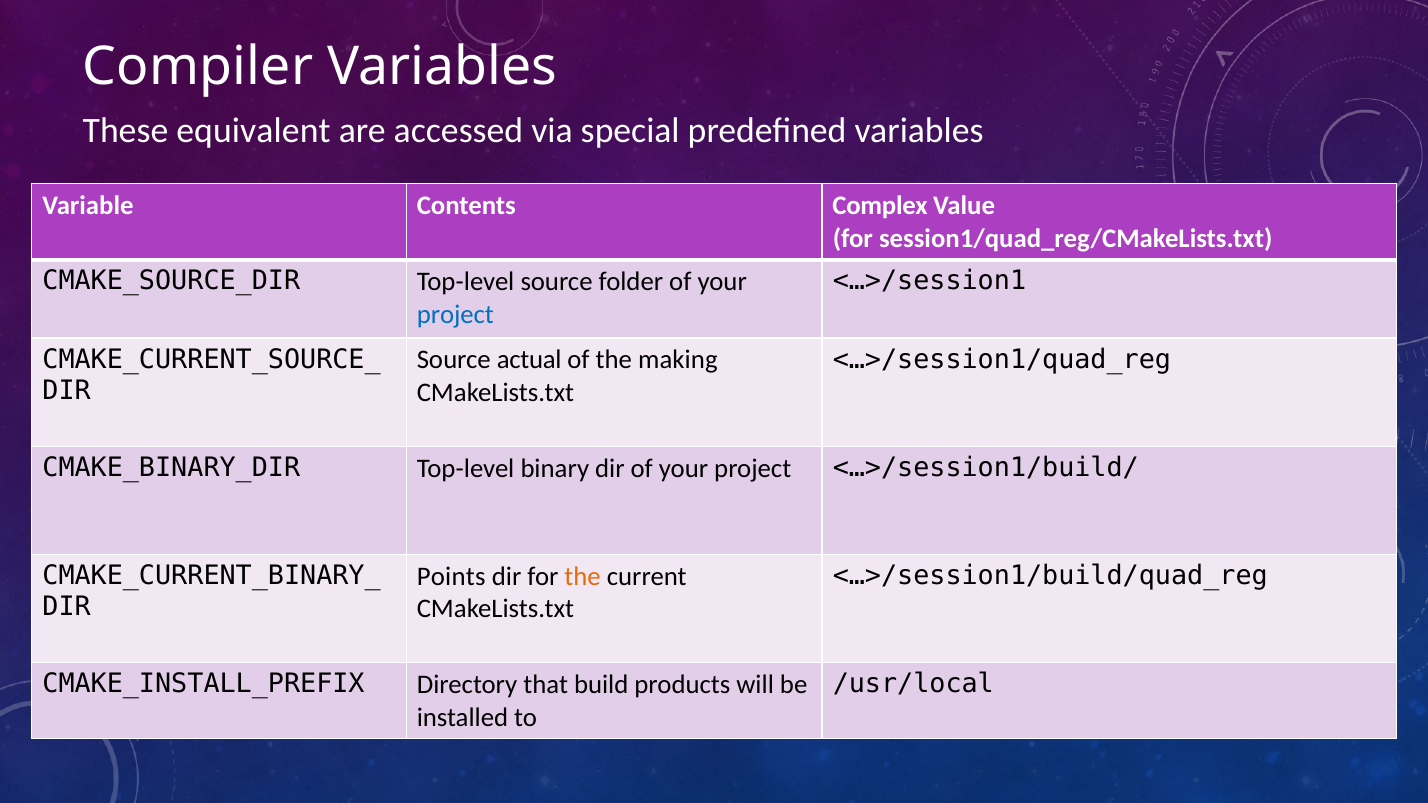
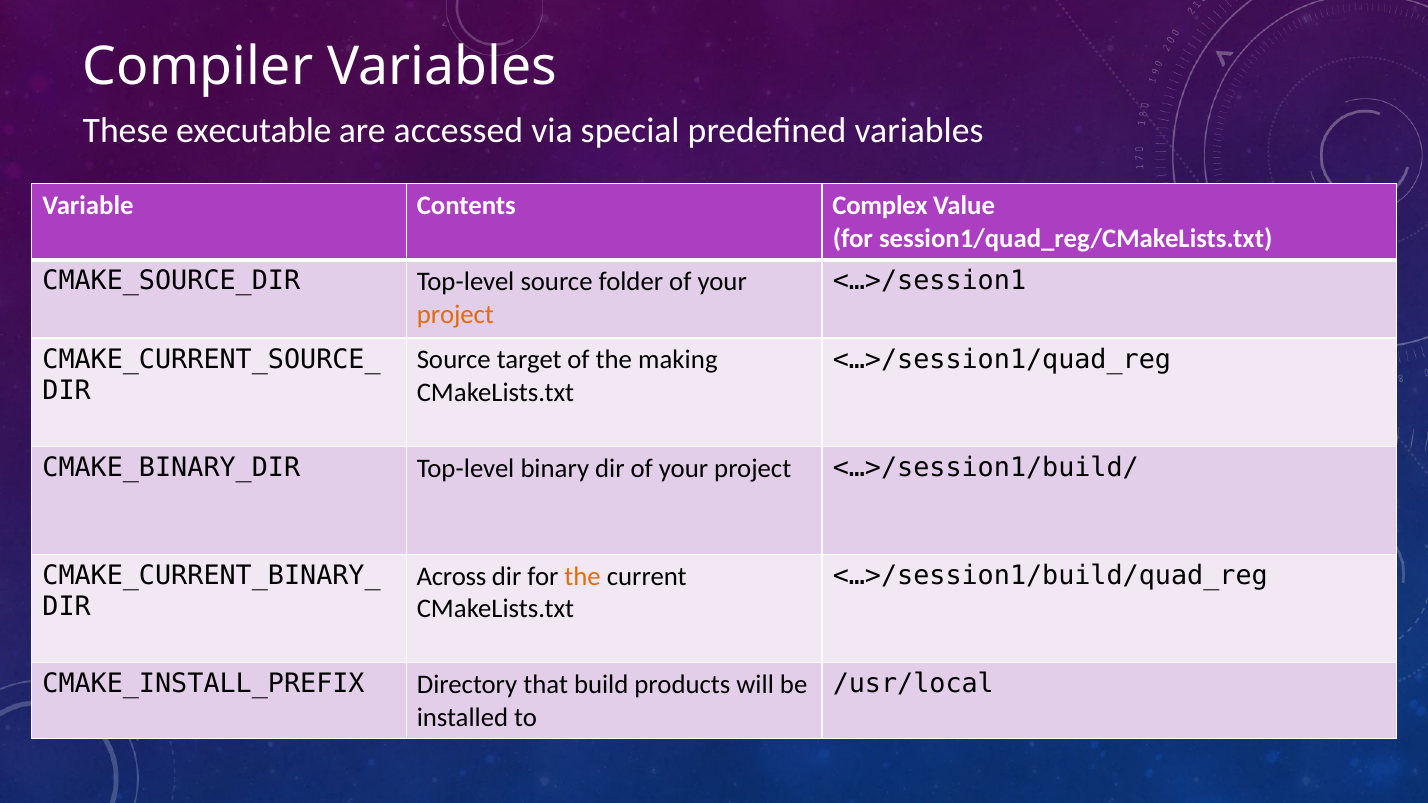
equivalent: equivalent -> executable
project at (455, 314) colour: blue -> orange
actual: actual -> target
Points: Points -> Across
